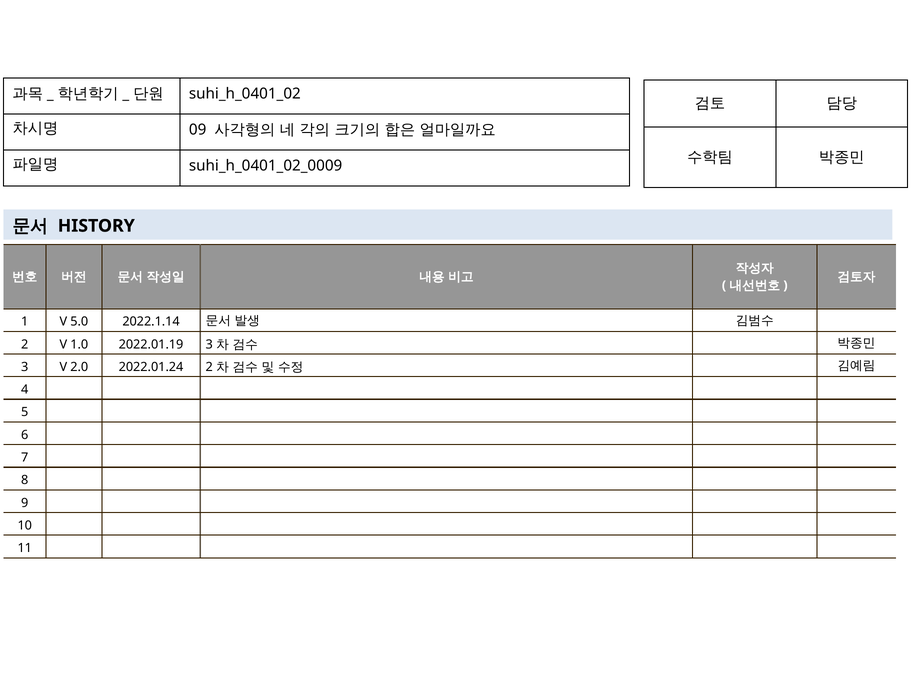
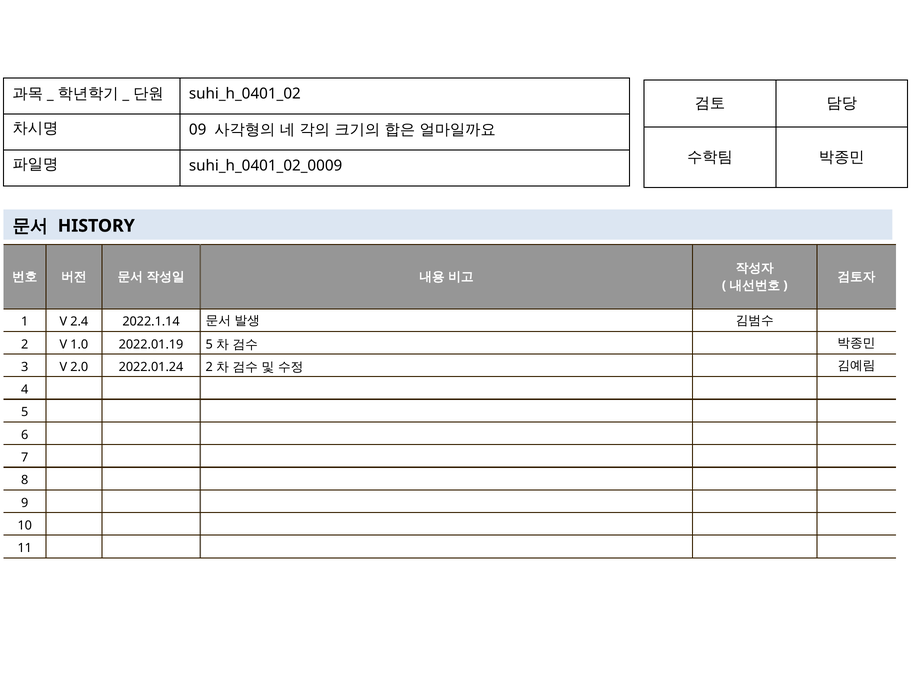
5.0: 5.0 -> 2.4
2022.01.19 3: 3 -> 5
